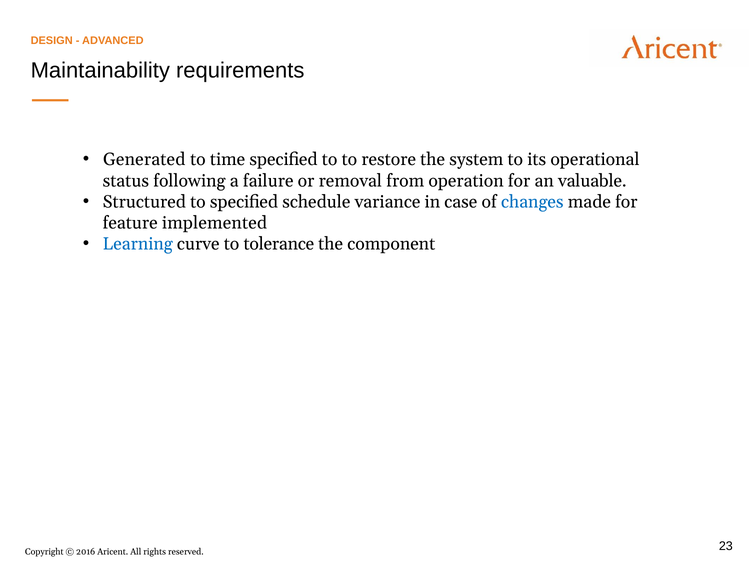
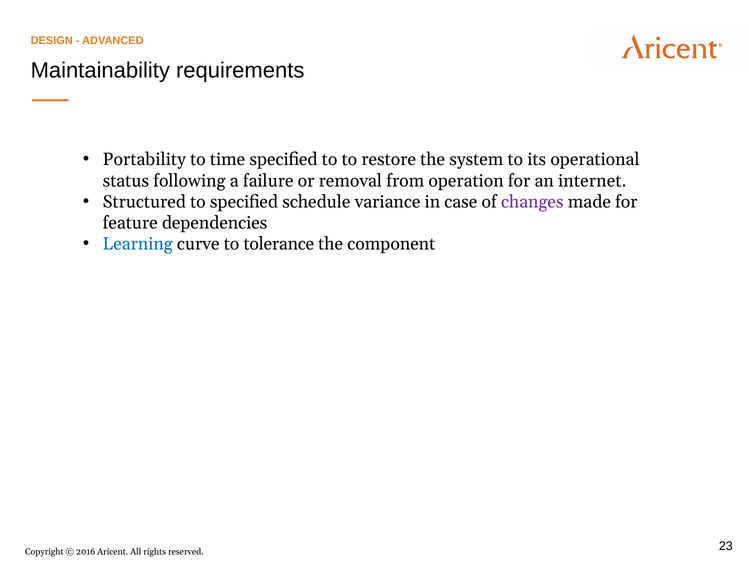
Generated: Generated -> Portability
valuable: valuable -> internet
changes colour: blue -> purple
implemented: implemented -> dependencies
